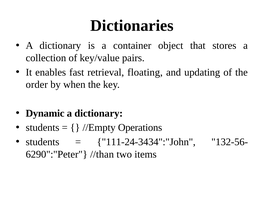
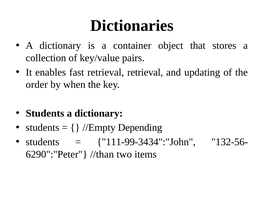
retrieval floating: floating -> retrieval
Dynamic at (45, 113): Dynamic -> Students
Operations: Operations -> Depending
111-24-3434":"John: 111-24-3434":"John -> 111-99-3434":"John
